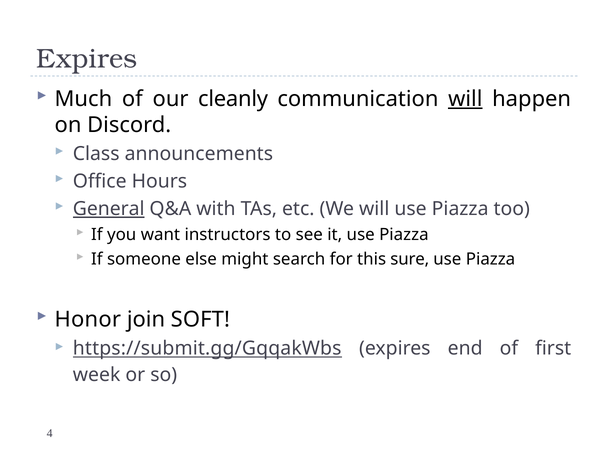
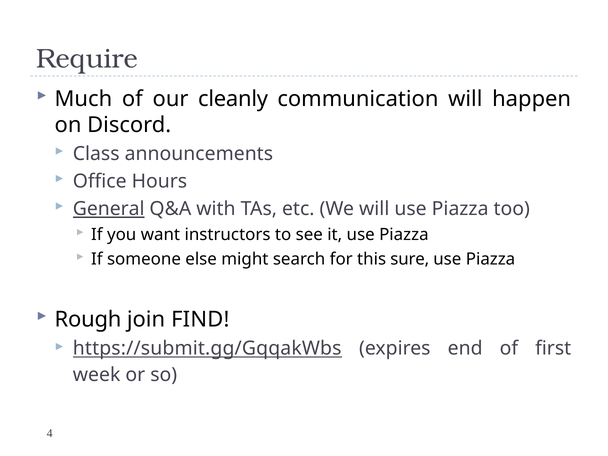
Expires at (87, 59): Expires -> Require
will at (465, 99) underline: present -> none
Honor: Honor -> Rough
SOFT: SOFT -> FIND
